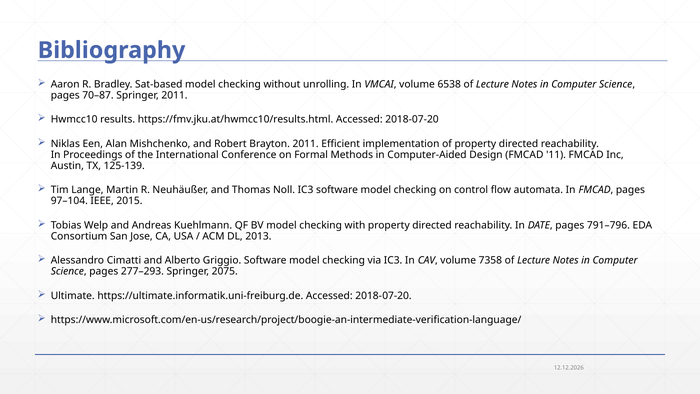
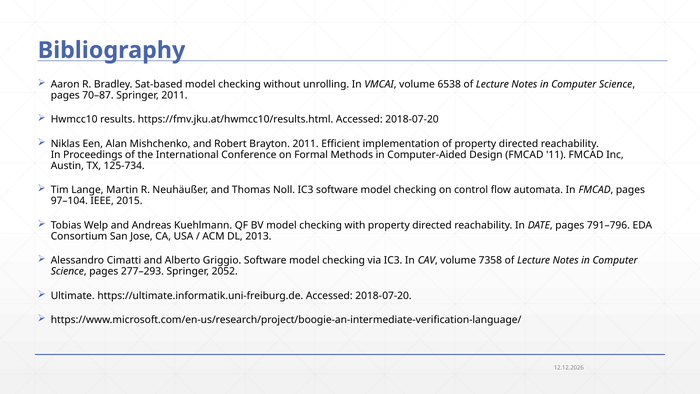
125-139: 125-139 -> 125-734
2075: 2075 -> 2052
